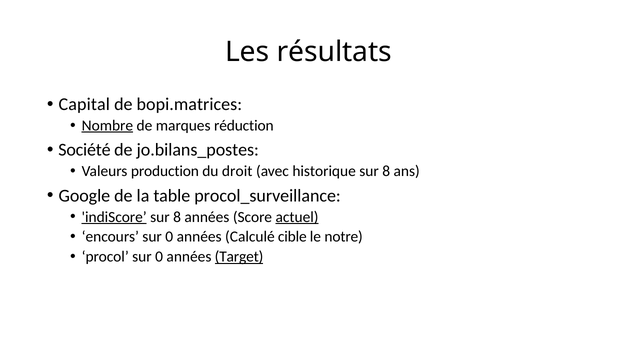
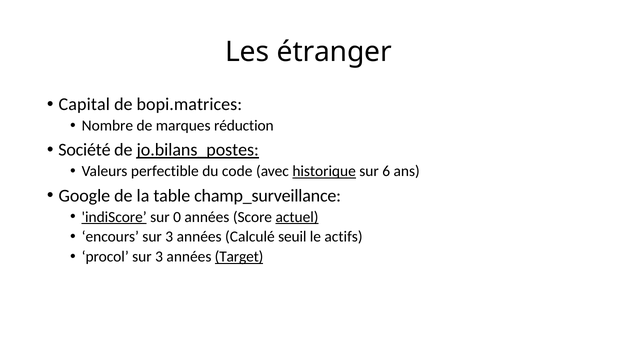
résultats: résultats -> étranger
Nombre underline: present -> none
jo.bilans_postes underline: none -> present
production: production -> perfectible
droit: droit -> code
historique underline: none -> present
8 at (386, 171): 8 -> 6
procol_surveillance: procol_surveillance -> champ_surveillance
8 at (177, 217): 8 -> 0
encours sur 0: 0 -> 3
cible: cible -> seuil
notre: notre -> actifs
procol sur 0: 0 -> 3
